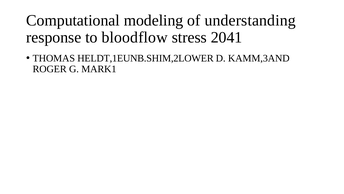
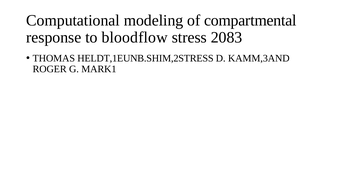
understanding: understanding -> compartmental
2041: 2041 -> 2083
HELDT,1EUNB.SHIM,2LOWER: HELDT,1EUNB.SHIM,2LOWER -> HELDT,1EUNB.SHIM,2STRESS
